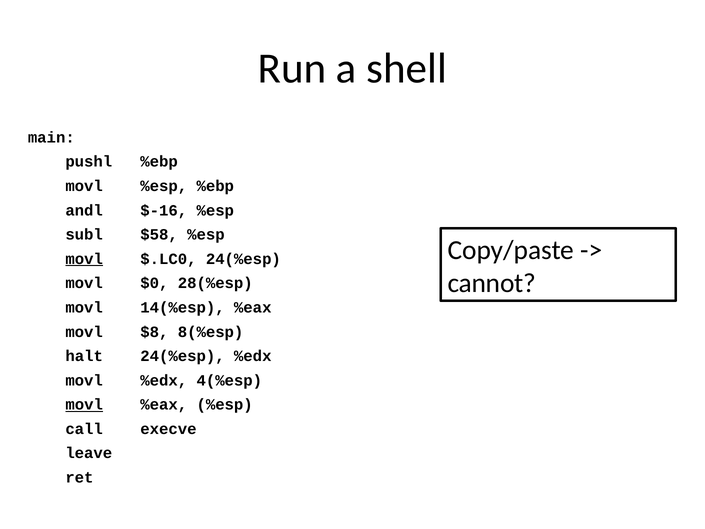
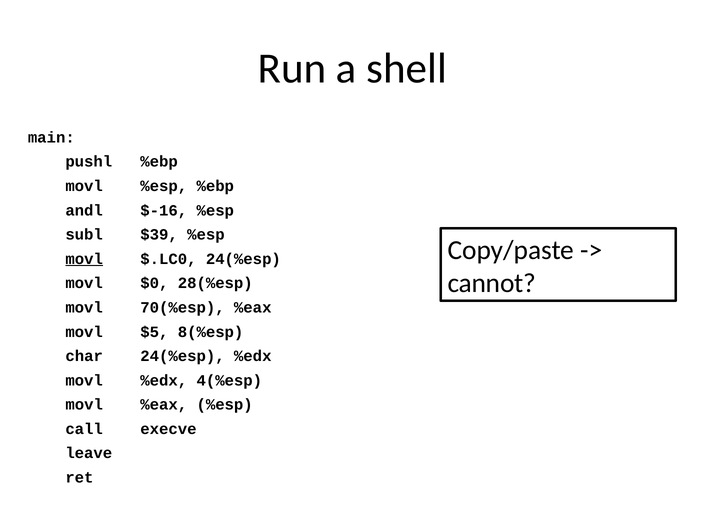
$58: $58 -> $39
14(%esp: 14(%esp -> 70(%esp
$8: $8 -> $5
halt: halt -> char
movl at (84, 405) underline: present -> none
